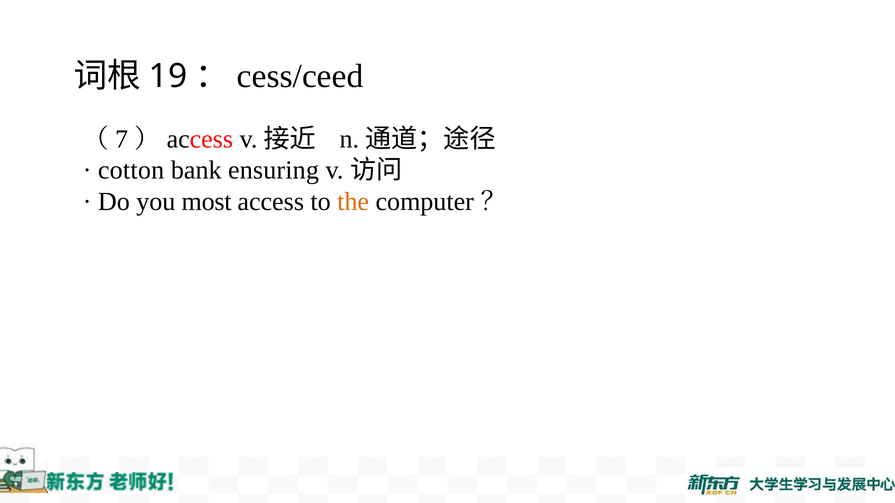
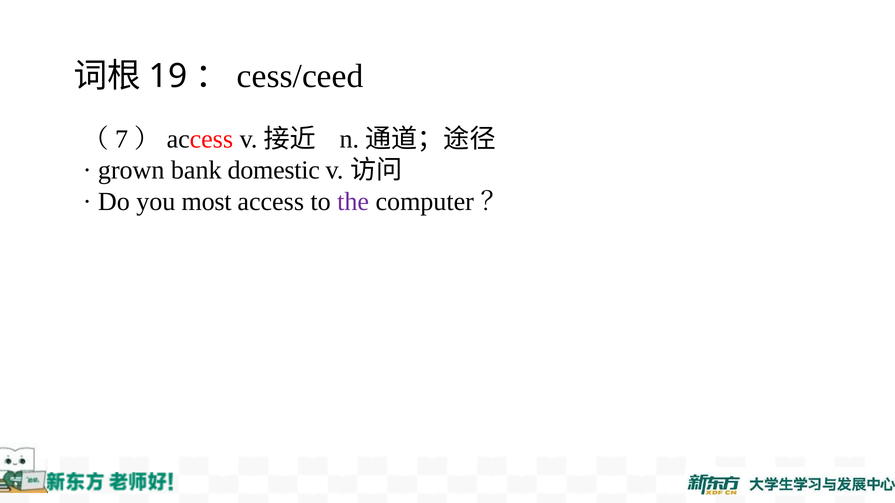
cotton: cotton -> grown
ensuring: ensuring -> domestic
the colour: orange -> purple
